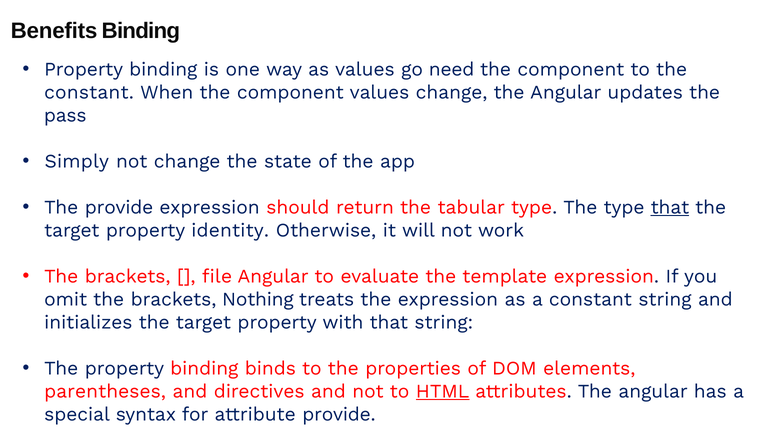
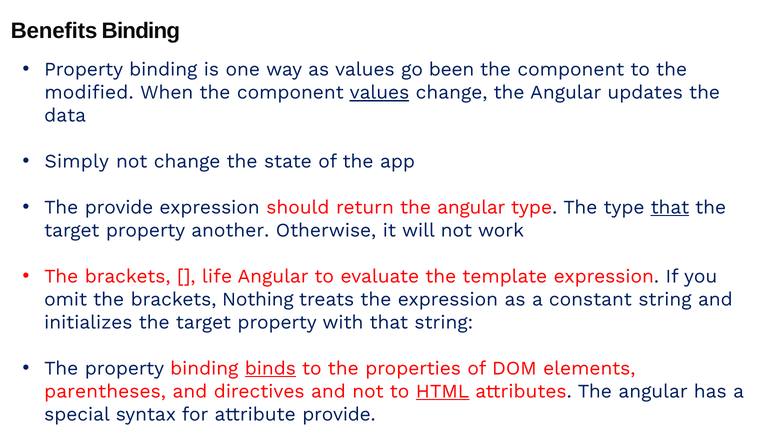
need: need -> been
constant at (89, 93): constant -> modified
values at (379, 93) underline: none -> present
pass: pass -> data
return the tabular: tabular -> angular
identity: identity -> another
file: file -> life
binds underline: none -> present
